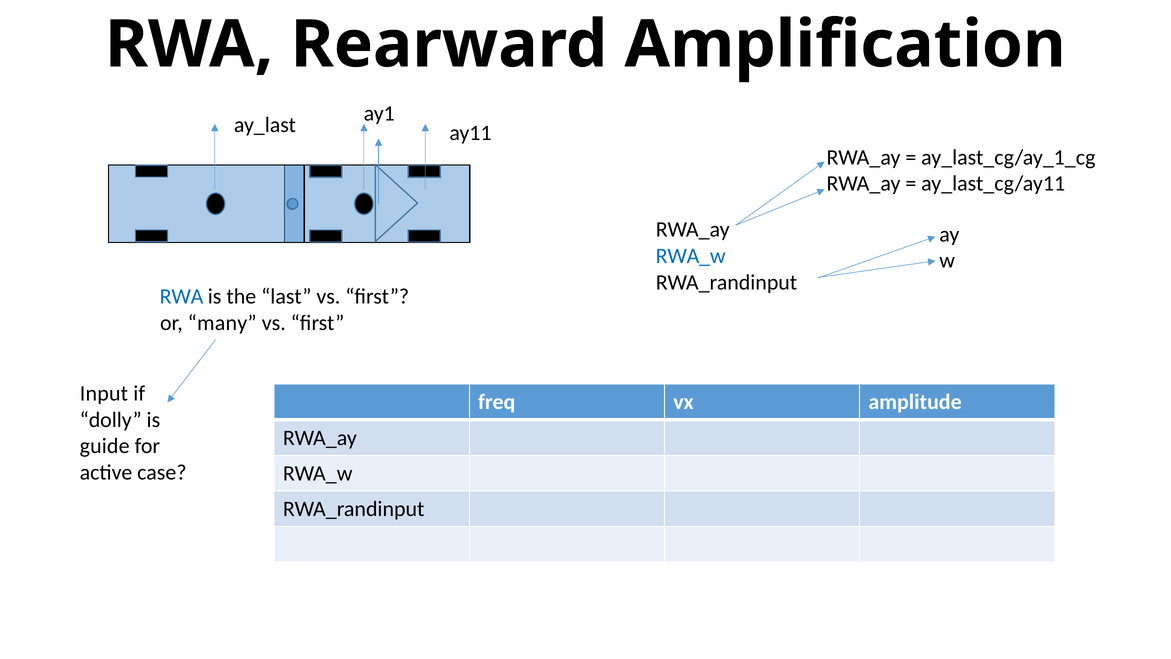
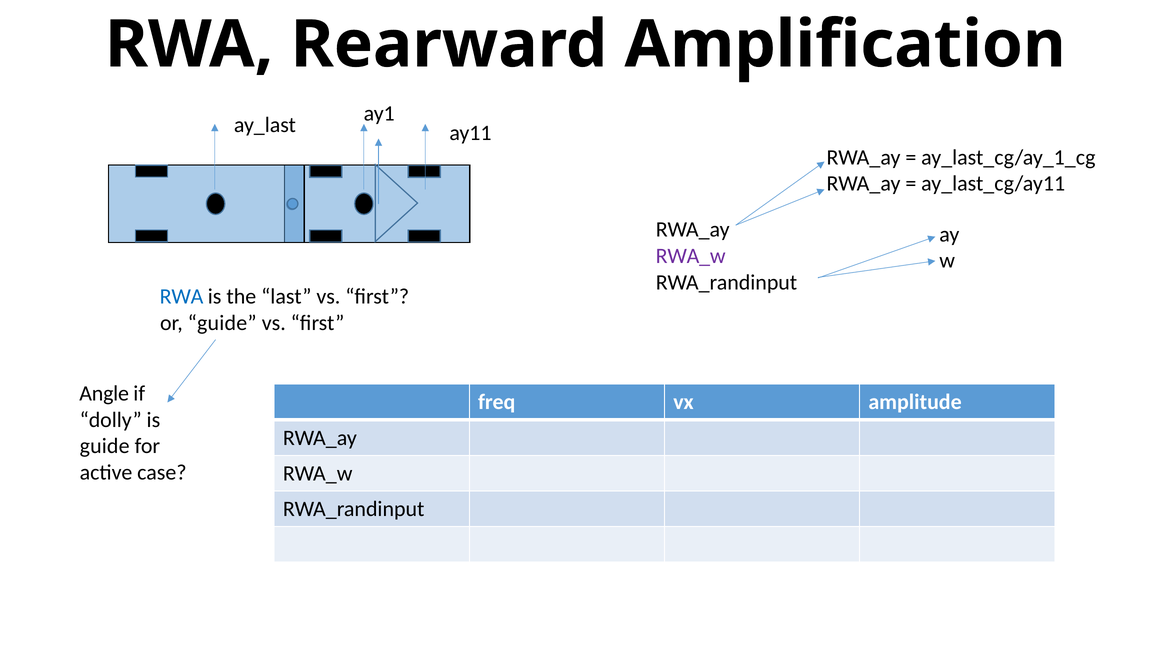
RWA_w at (691, 256) colour: blue -> purple
or many: many -> guide
Input: Input -> Angle
